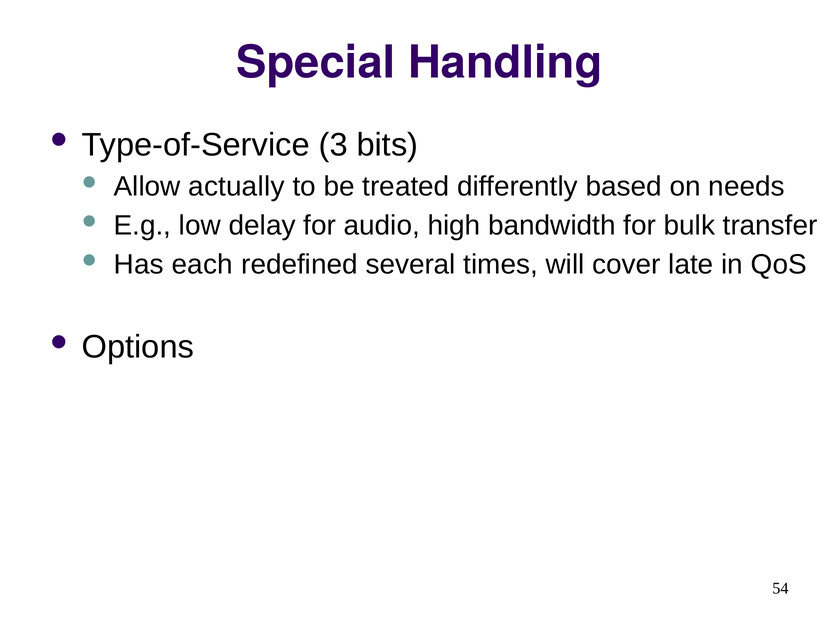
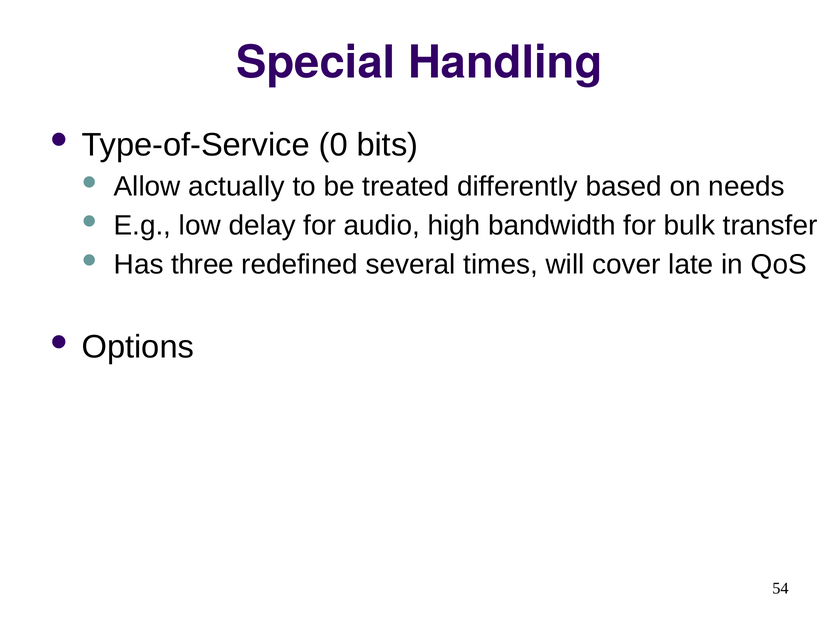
3: 3 -> 0
each: each -> three
